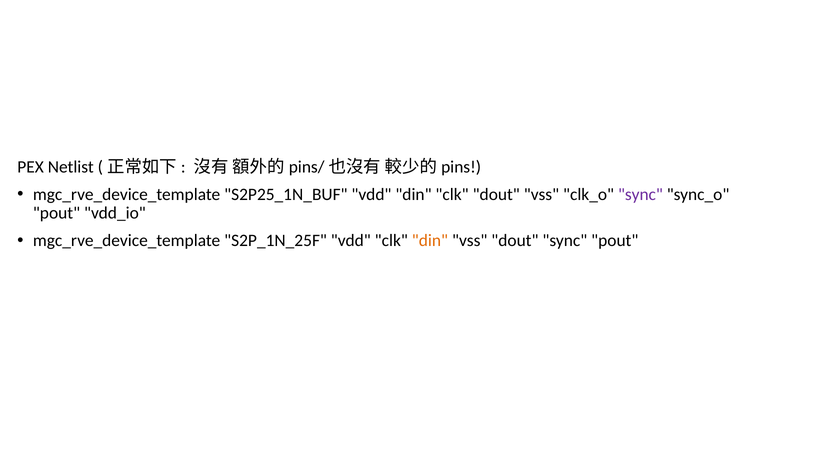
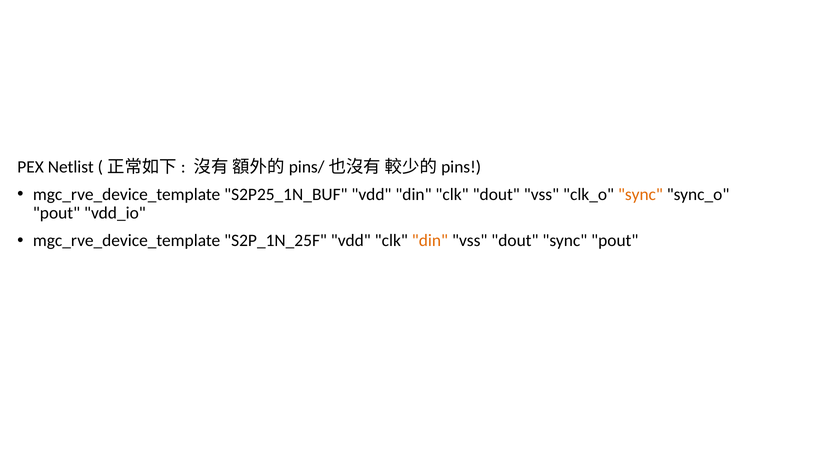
sync at (640, 194) colour: purple -> orange
